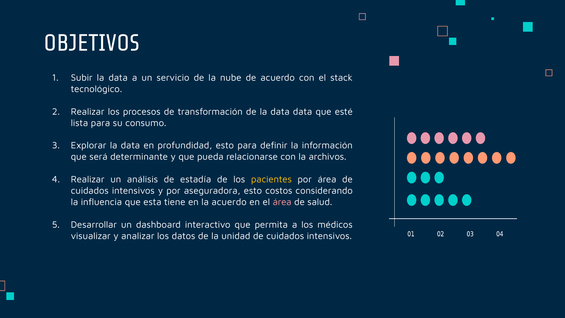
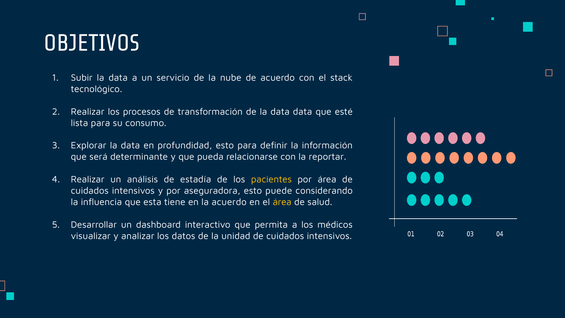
archivos: archivos -> reportar
costos: costos -> puede
área at (282, 202) colour: pink -> yellow
